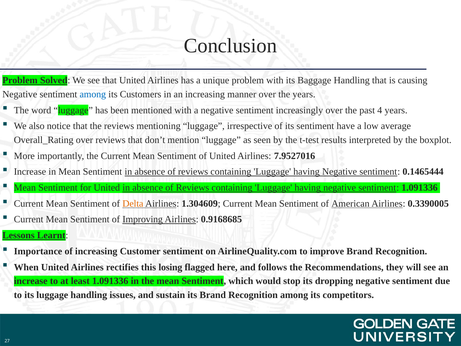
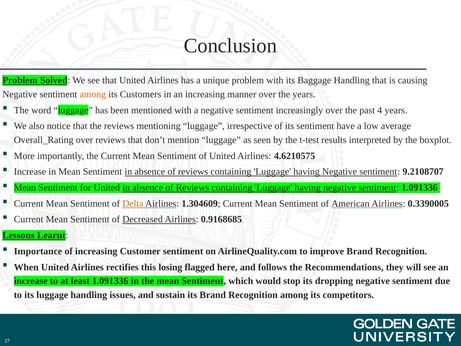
among at (93, 94) colour: blue -> orange
7.9527016: 7.9527016 -> 4.6210575
0.1465444: 0.1465444 -> 9.2108707
Improving: Improving -> Decreased
